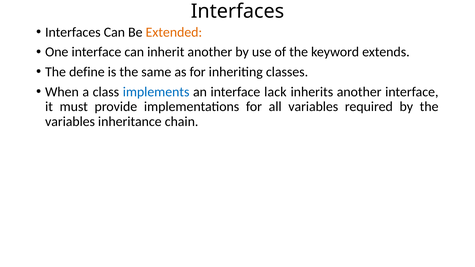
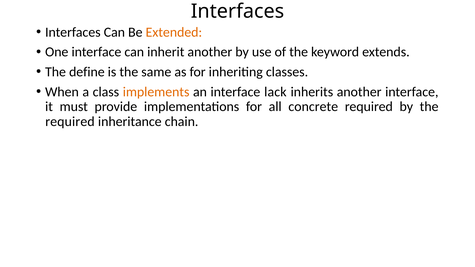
implements colour: blue -> orange
all variables: variables -> concrete
variables at (70, 122): variables -> required
